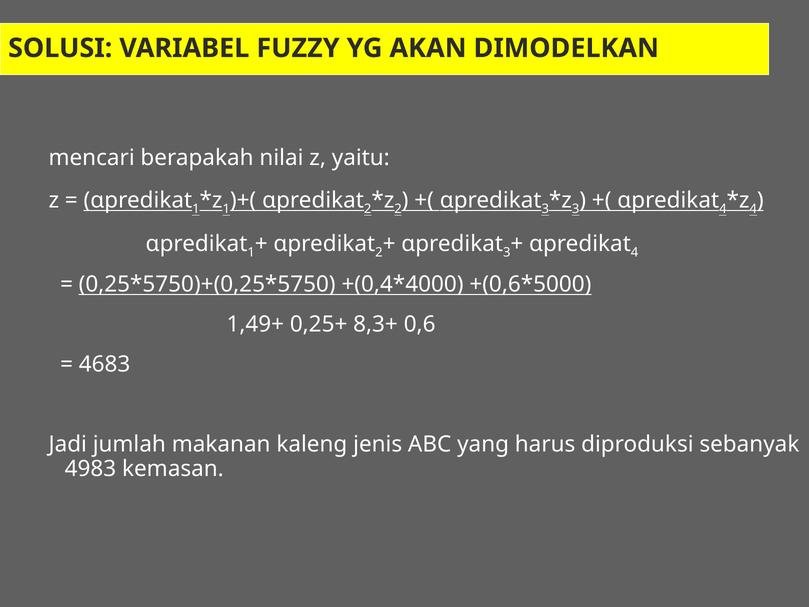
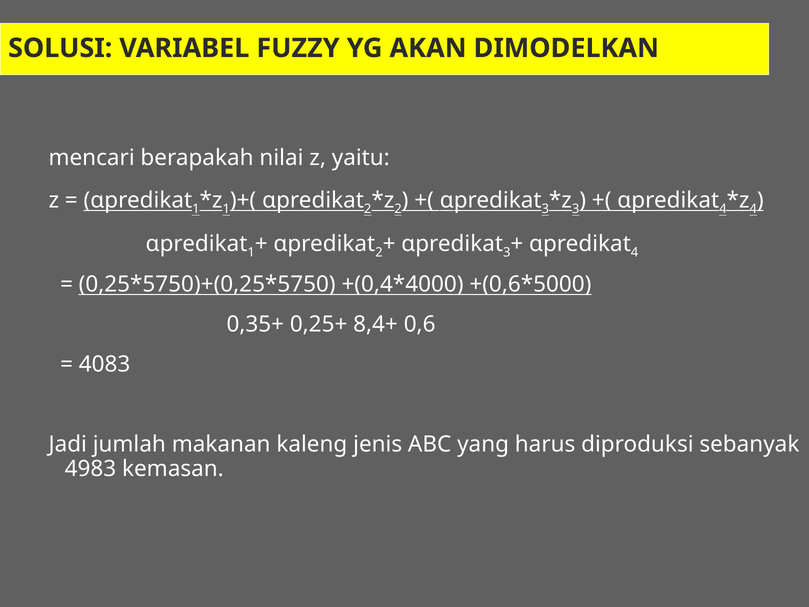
1,49+: 1,49+ -> 0,35+
8,3+: 8,3+ -> 8,4+
4683: 4683 -> 4083
